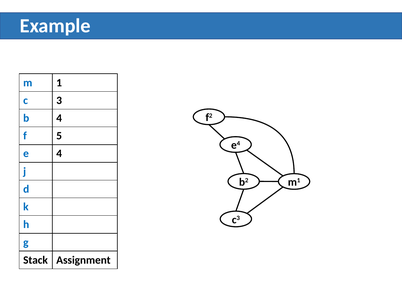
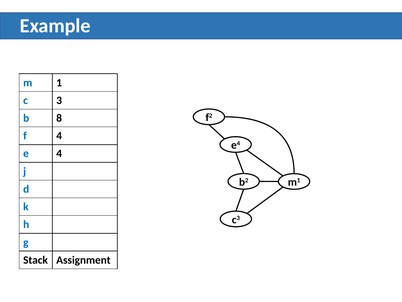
b 4: 4 -> 8
f 5: 5 -> 4
